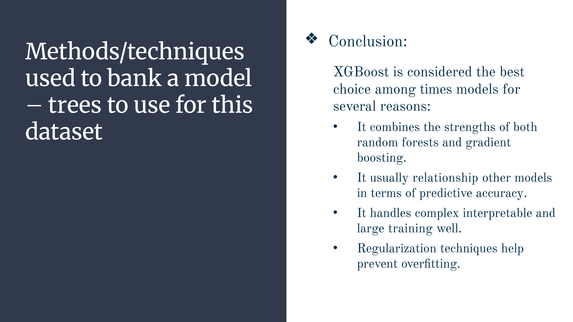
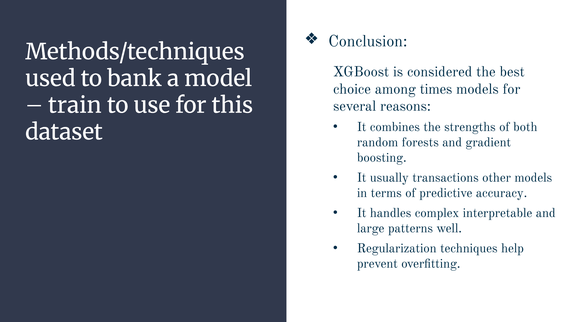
trees: trees -> train
relationship: relationship -> transactions
training: training -> patterns
